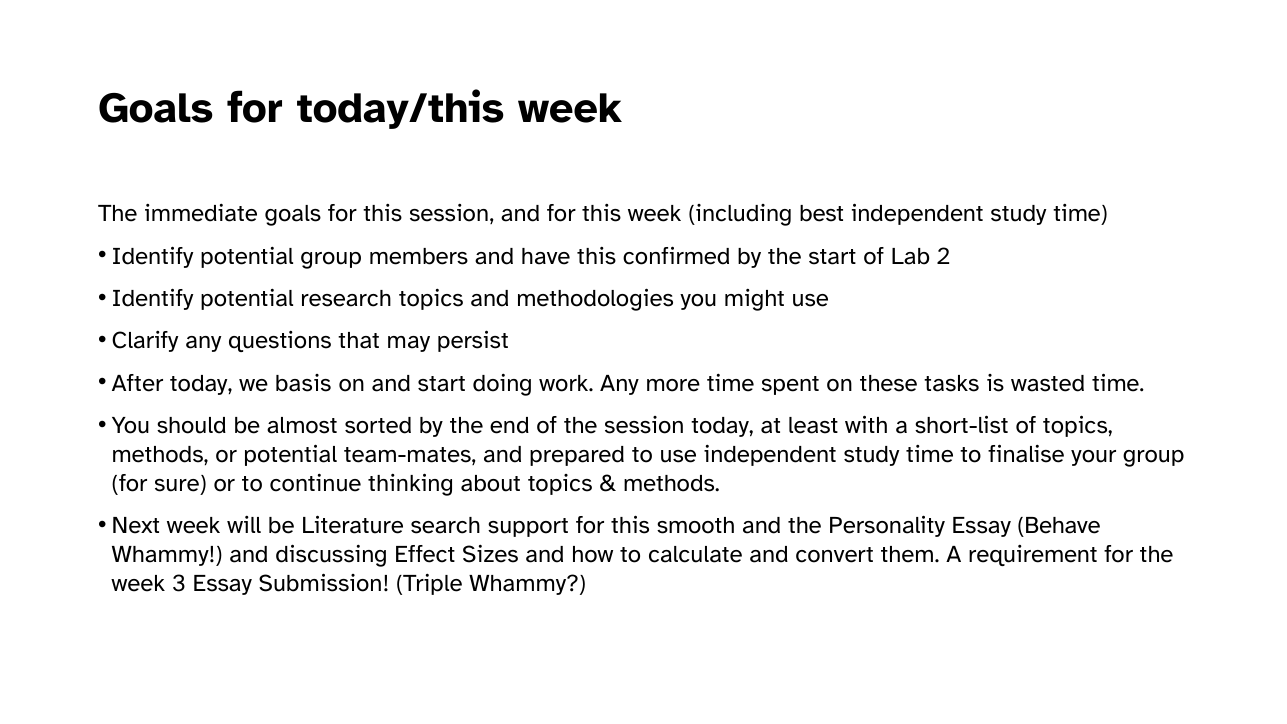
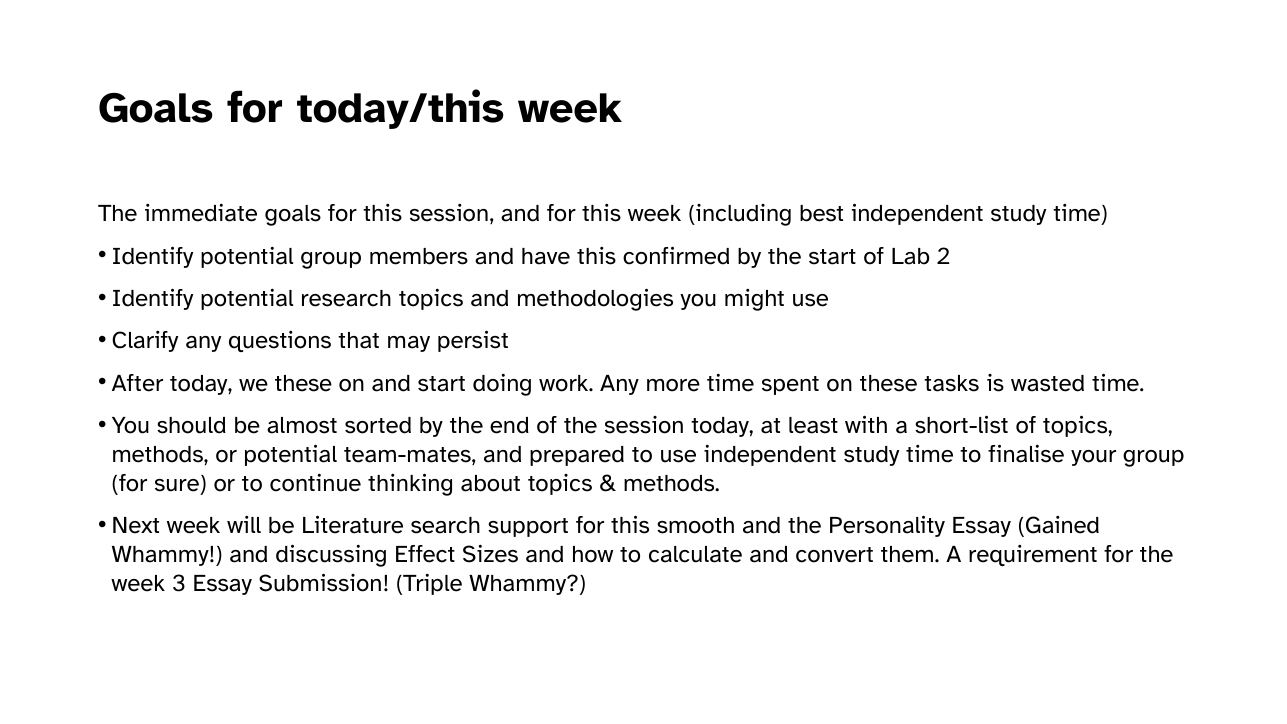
we basis: basis -> these
Behave: Behave -> Gained
